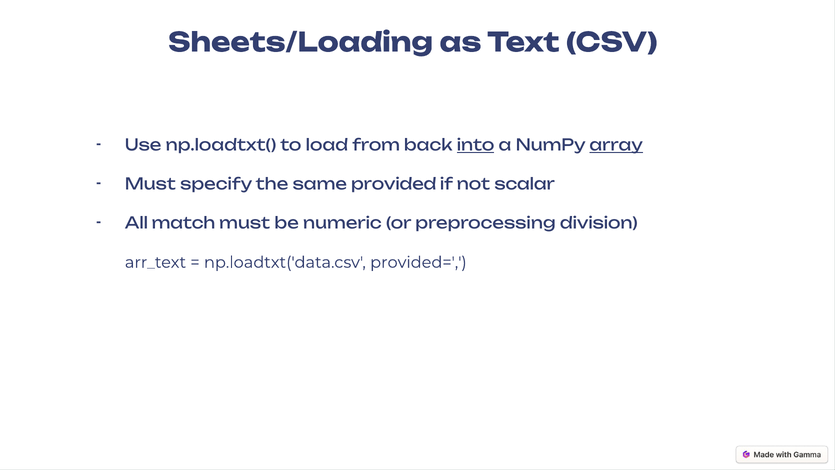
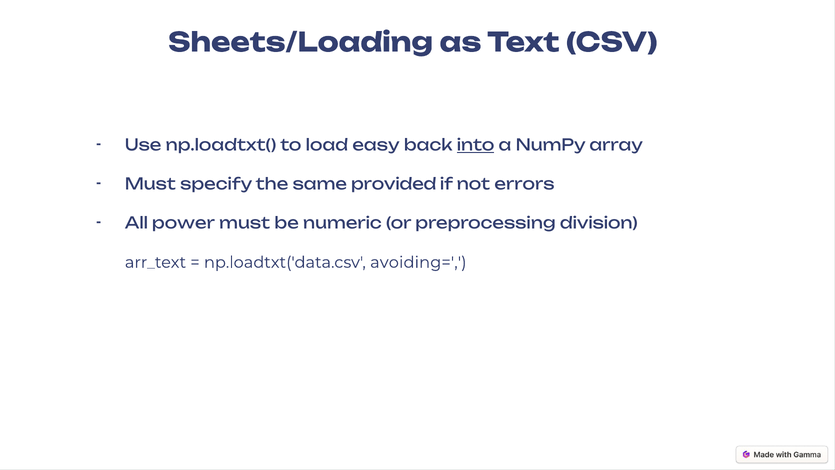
from: from -> easy
array underline: present -> none
scalar: scalar -> errors
match: match -> power
provided=: provided= -> avoiding=
